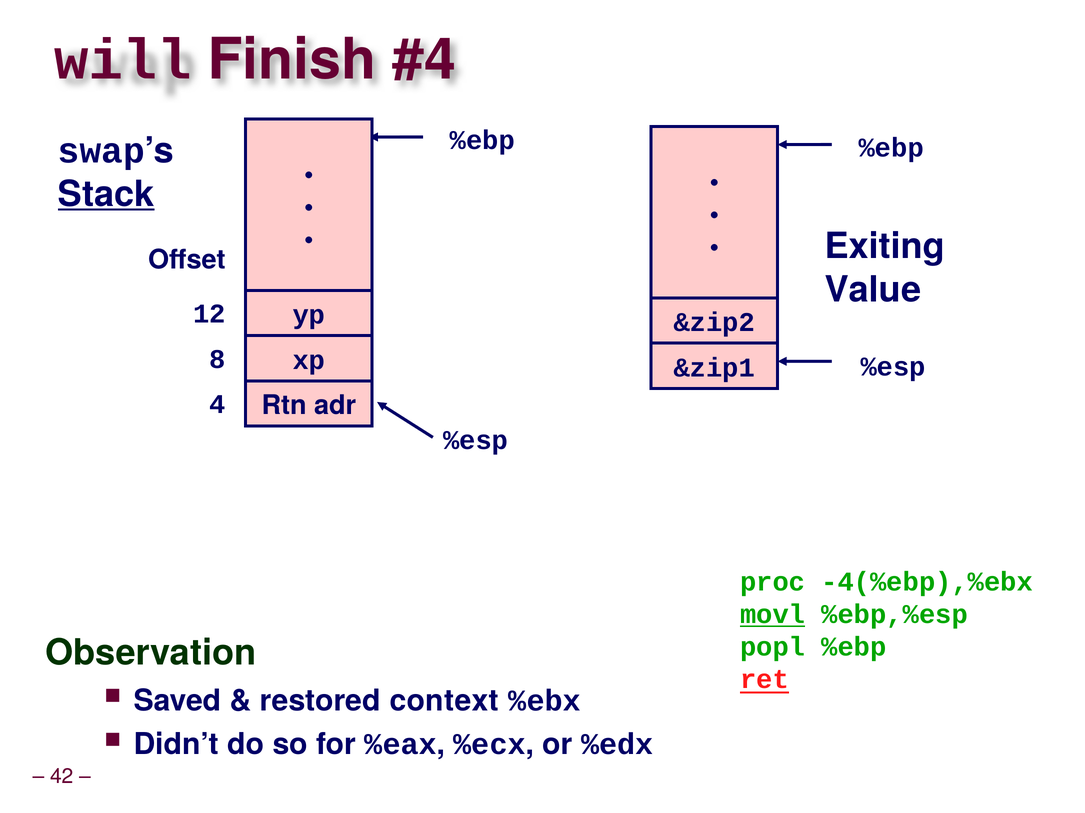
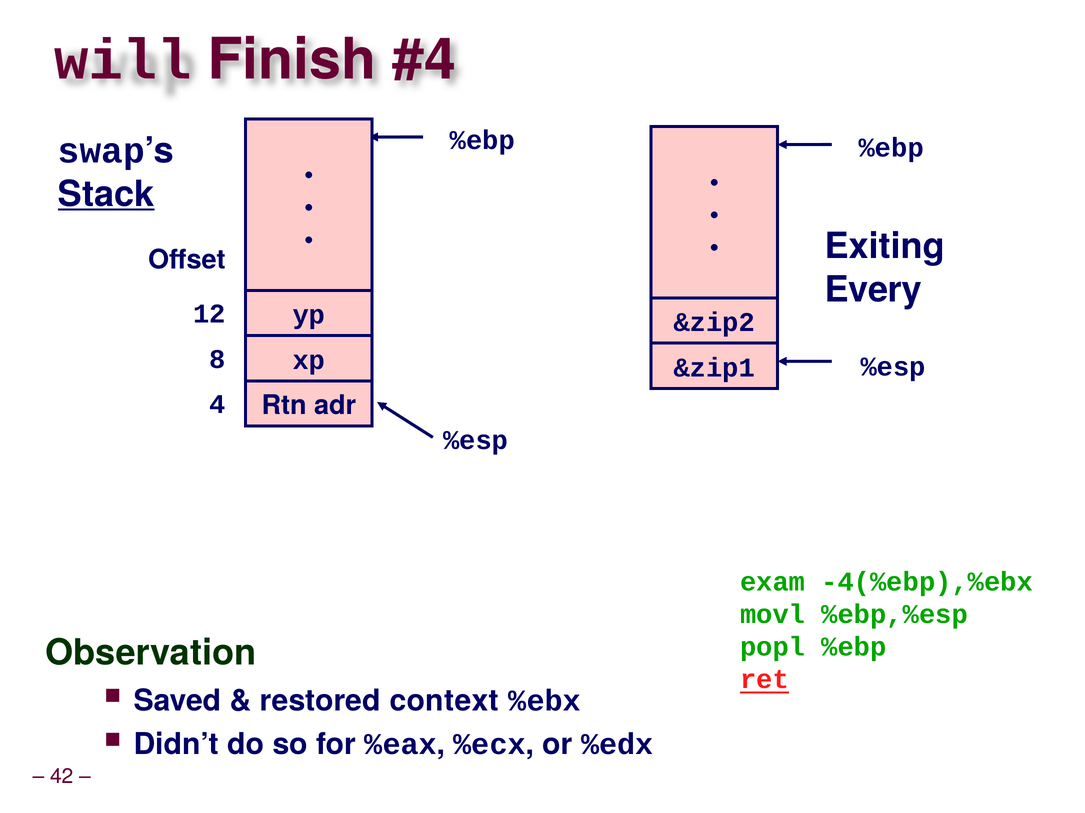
Value: Value -> Every
proc: proc -> exam
movl underline: present -> none
